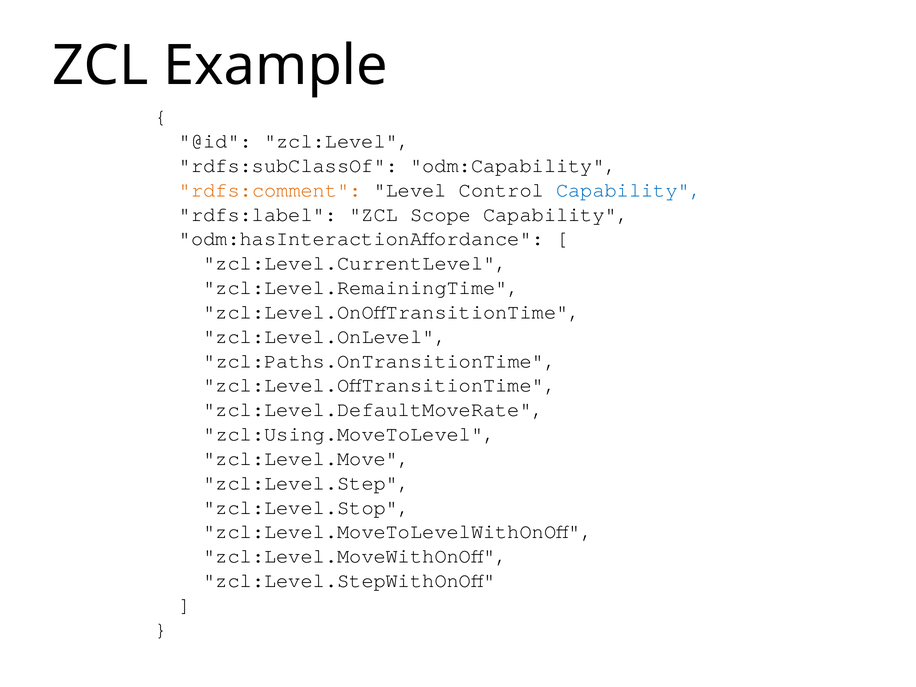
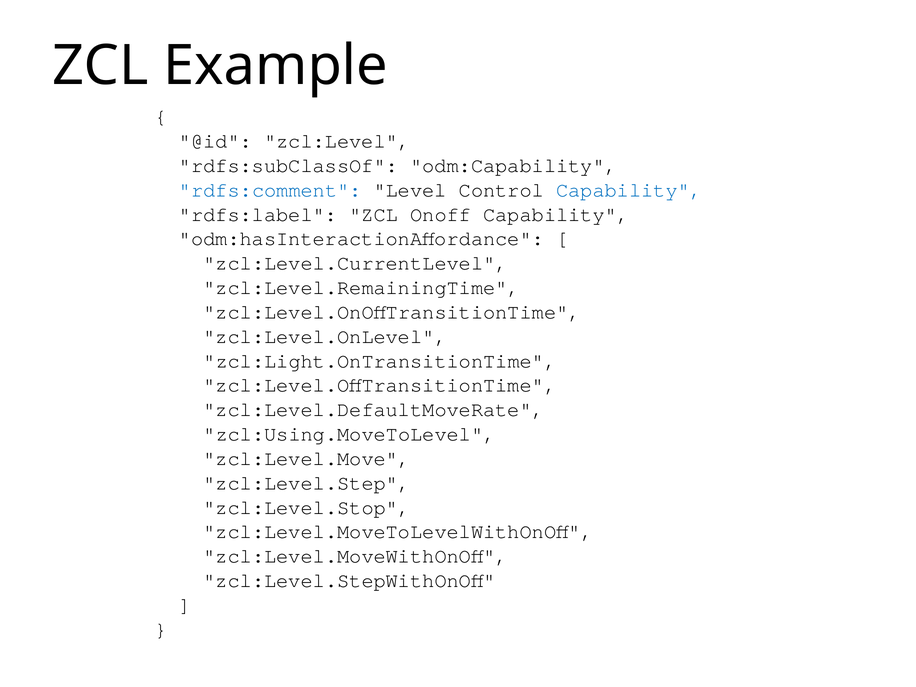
rdfs:comment colour: orange -> blue
Scope: Scope -> Onoff
zcl:Paths.OnTransitionTime: zcl:Paths.OnTransitionTime -> zcl:Light.OnTransitionTime
